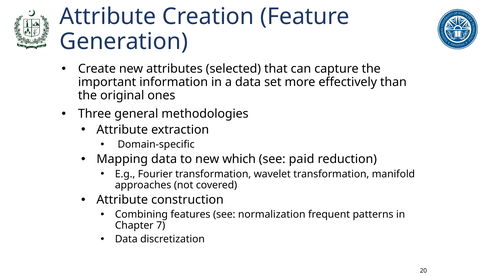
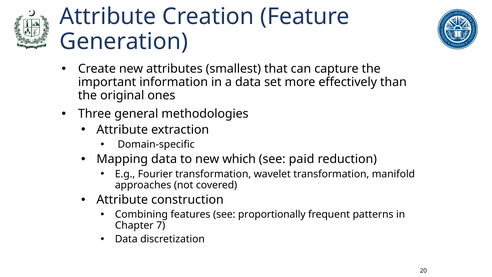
selected: selected -> smallest
normalization: normalization -> proportionally
